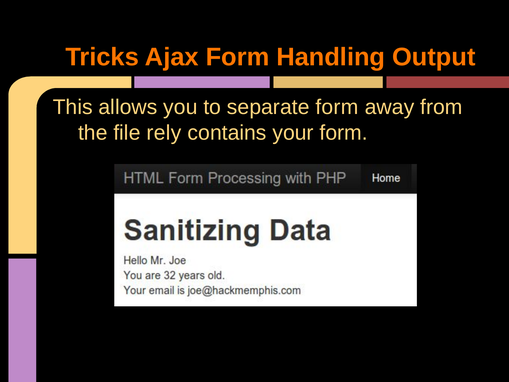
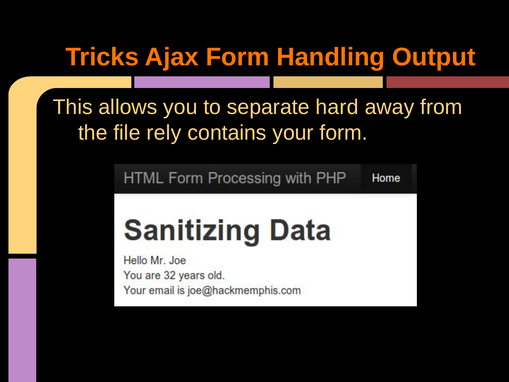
separate form: form -> hard
